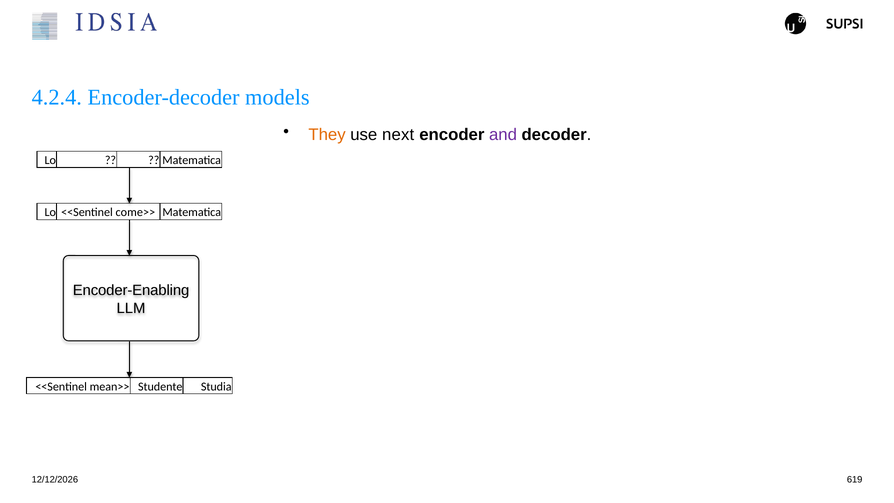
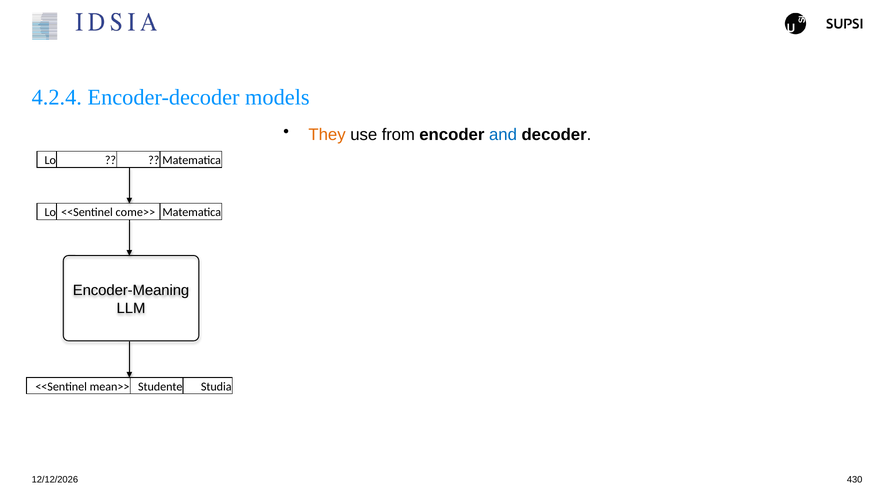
next: next -> from
and colour: purple -> blue
Encoder-Enabling: Encoder-Enabling -> Encoder-Meaning
619: 619 -> 430
